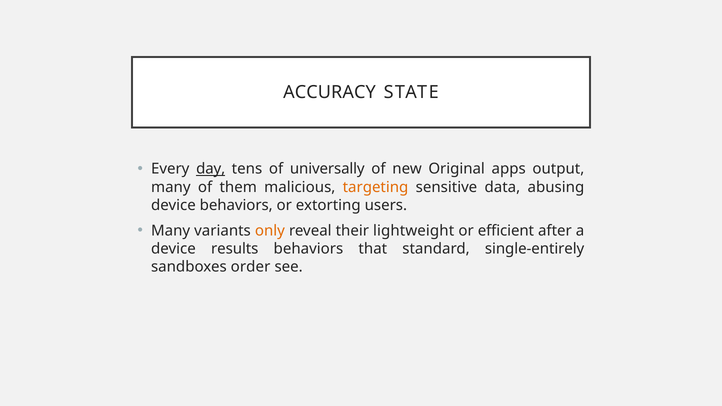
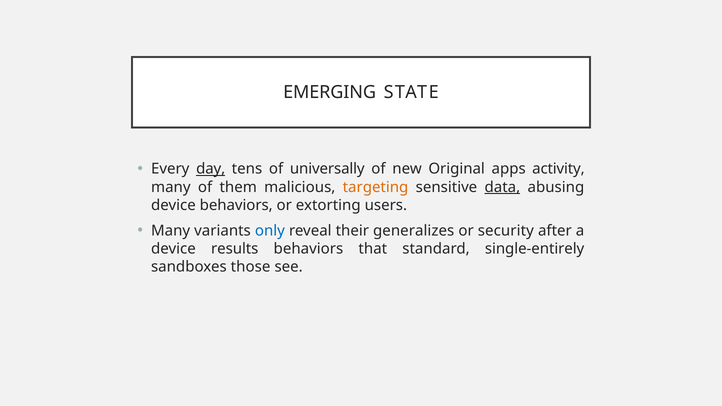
ACCURACY: ACCURACY -> EMERGING
output: output -> activity
data underline: none -> present
only colour: orange -> blue
lightweight: lightweight -> generalizes
efficient: efficient -> security
order: order -> those
